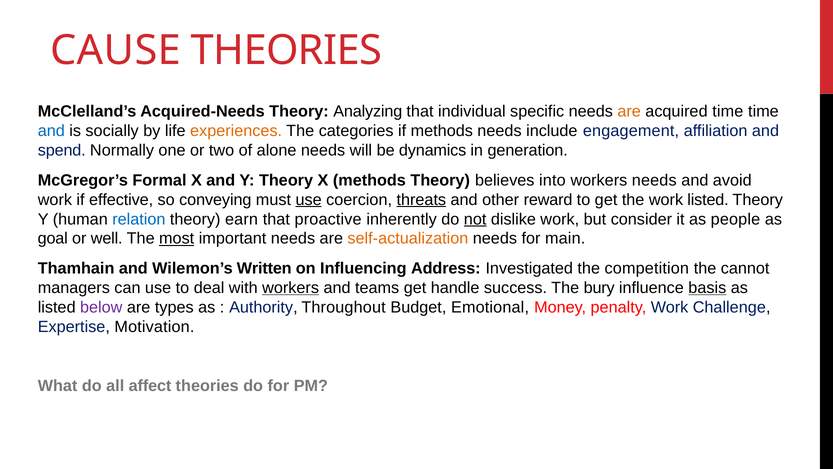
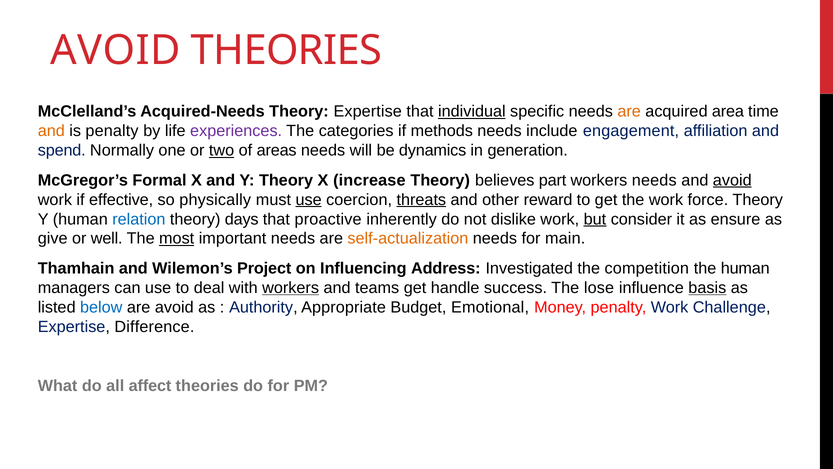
CAUSE at (116, 51): CAUSE -> AVOID
Theory Analyzing: Analyzing -> Expertise
individual underline: none -> present
acquired time: time -> area
and at (51, 131) colour: blue -> orange
is socially: socially -> penalty
experiences colour: orange -> purple
two underline: none -> present
alone: alone -> areas
X methods: methods -> increase
into: into -> part
avoid at (732, 180) underline: none -> present
conveying: conveying -> physically
work listed: listed -> force
earn: earn -> days
not underline: present -> none
but underline: none -> present
people: people -> ensure
goal: goal -> give
Written: Written -> Project
the cannot: cannot -> human
bury: bury -> lose
below colour: purple -> blue
are types: types -> avoid
Throughout: Throughout -> Appropriate
Motivation: Motivation -> Difference
